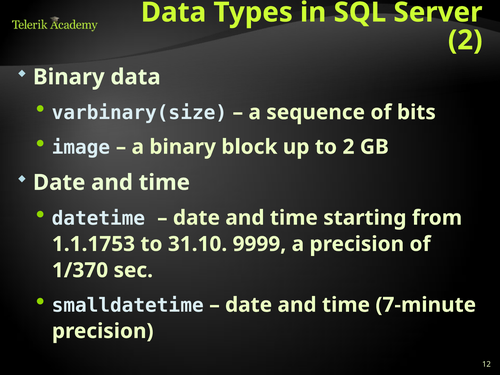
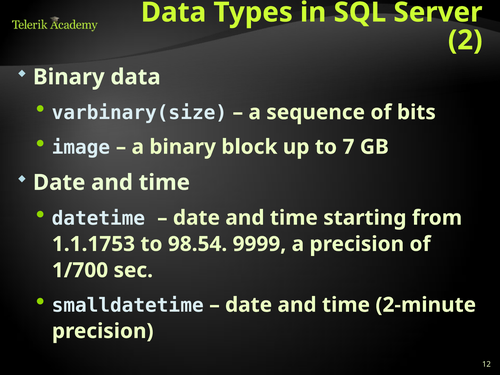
to 2: 2 -> 7
31.10: 31.10 -> 98.54
1/370: 1/370 -> 1/700
7-minute: 7-minute -> 2-minute
